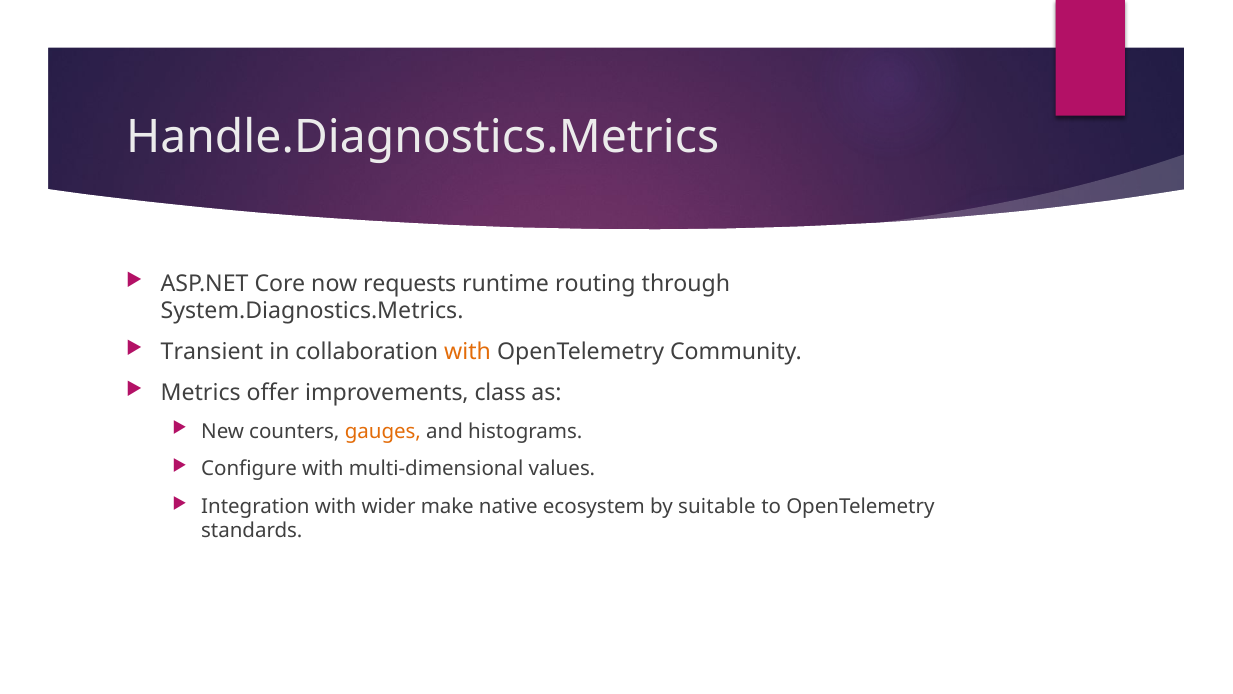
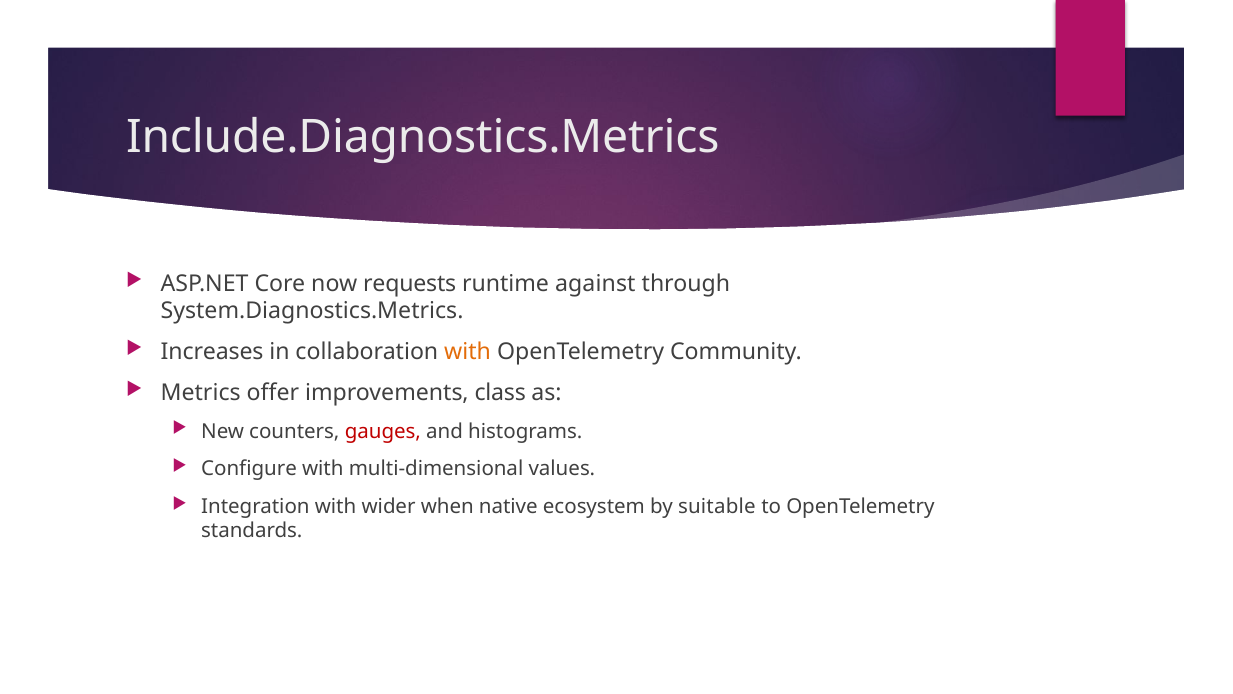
Handle.Diagnostics.Metrics: Handle.Diagnostics.Metrics -> Include.Diagnostics.Metrics
routing: routing -> against
Transient: Transient -> Increases
gauges colour: orange -> red
make: make -> when
